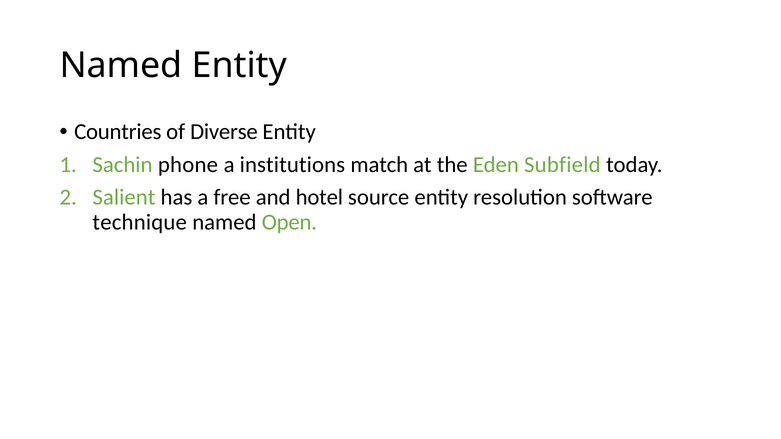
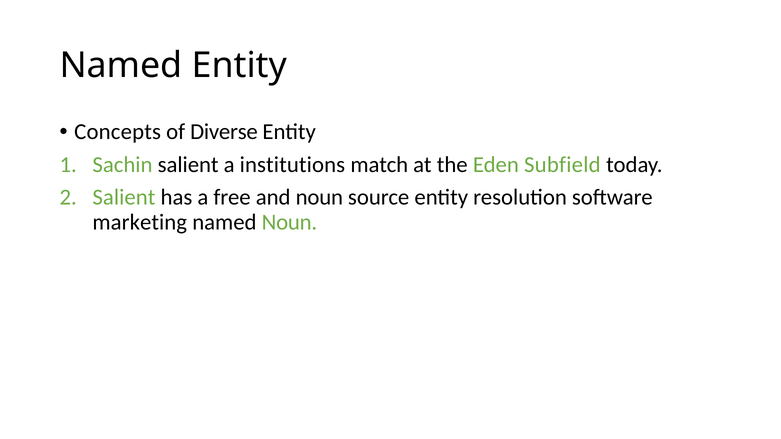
Countries: Countries -> Concepts
Sachin phone: phone -> salient
and hotel: hotel -> noun
technique: technique -> marketing
named Open: Open -> Noun
